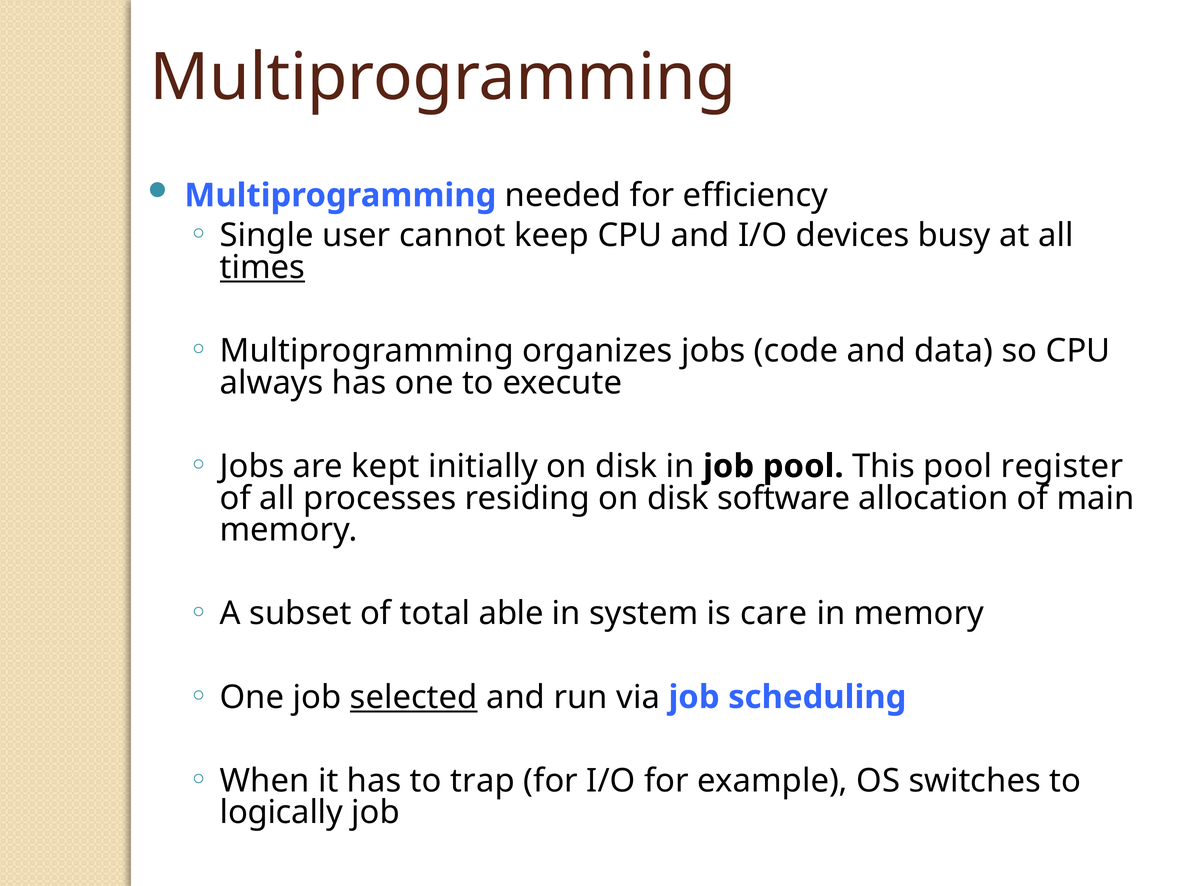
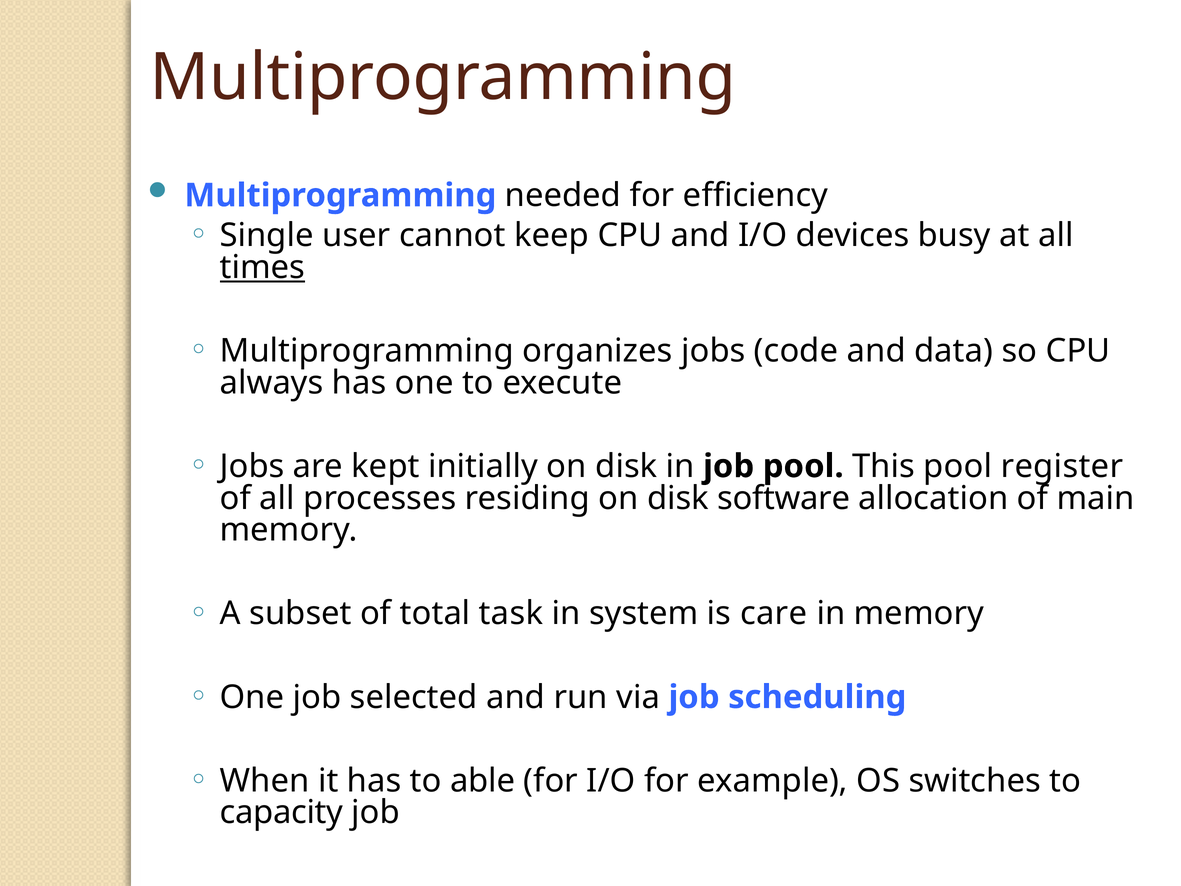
able: able -> task
selected underline: present -> none
trap: trap -> able
logically: logically -> capacity
